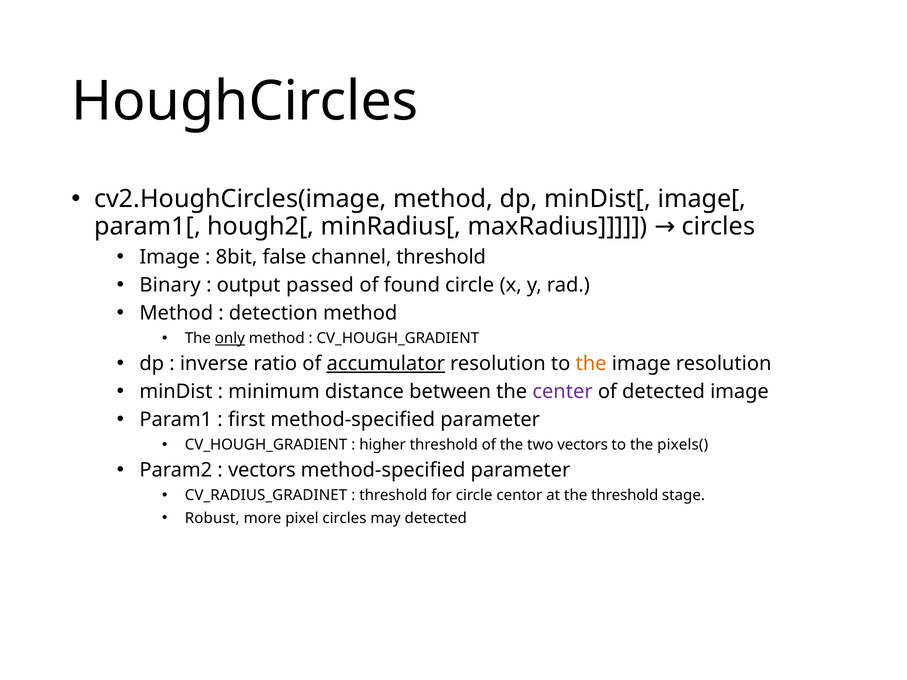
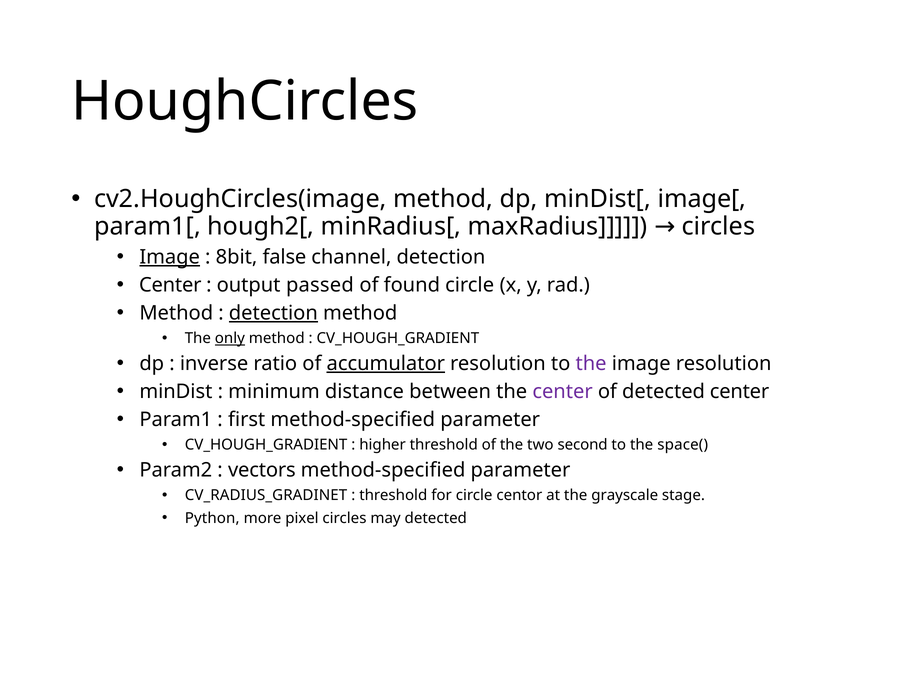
Image at (170, 257) underline: none -> present
channel threshold: threshold -> detection
Binary at (170, 285): Binary -> Center
detection at (273, 313) underline: none -> present
the at (591, 364) colour: orange -> purple
detected image: image -> center
two vectors: vectors -> second
pixels(: pixels( -> space(
the threshold: threshold -> grayscale
Robust: Robust -> Python
